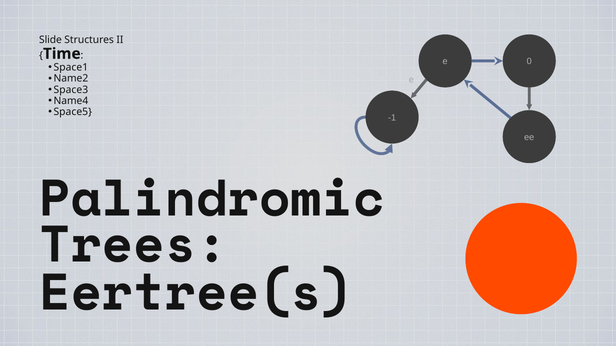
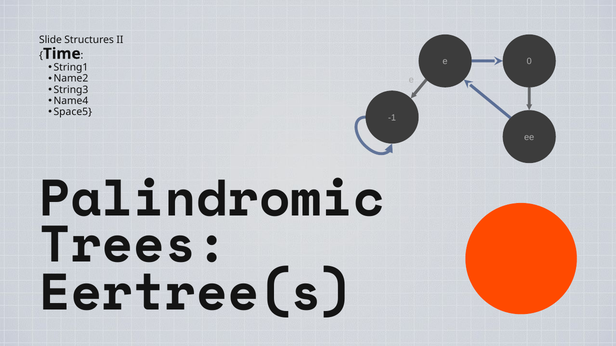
Space1: Space1 -> String1
Space3: Space3 -> String3
